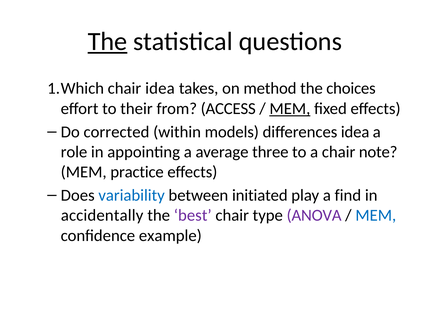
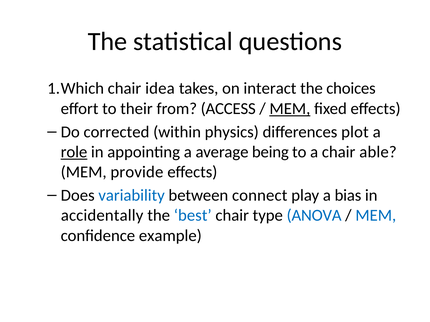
The at (108, 42) underline: present -> none
method: method -> interact
models: models -> physics
differences idea: idea -> plot
role underline: none -> present
three: three -> being
note: note -> able
practice: practice -> provide
initiated: initiated -> connect
find: find -> bias
best colour: purple -> blue
ANOVA colour: purple -> blue
